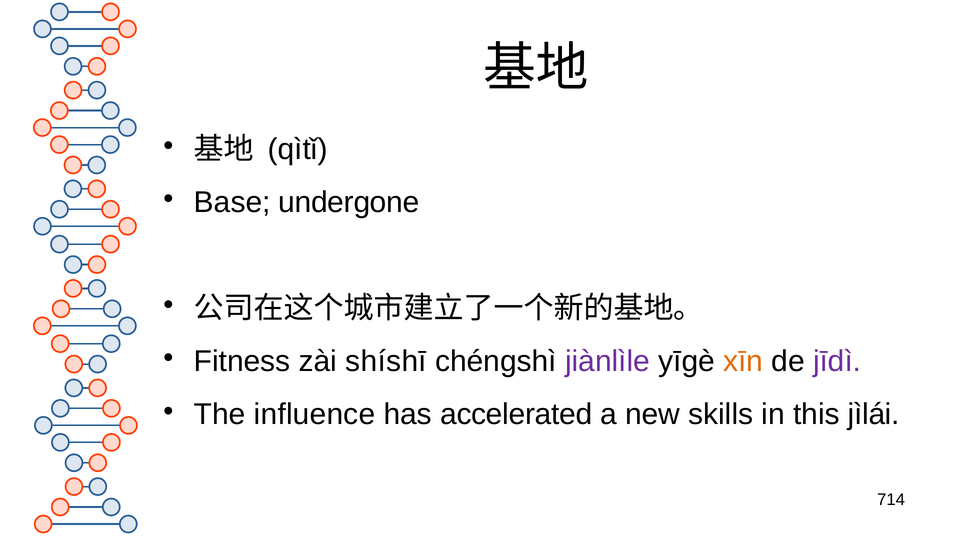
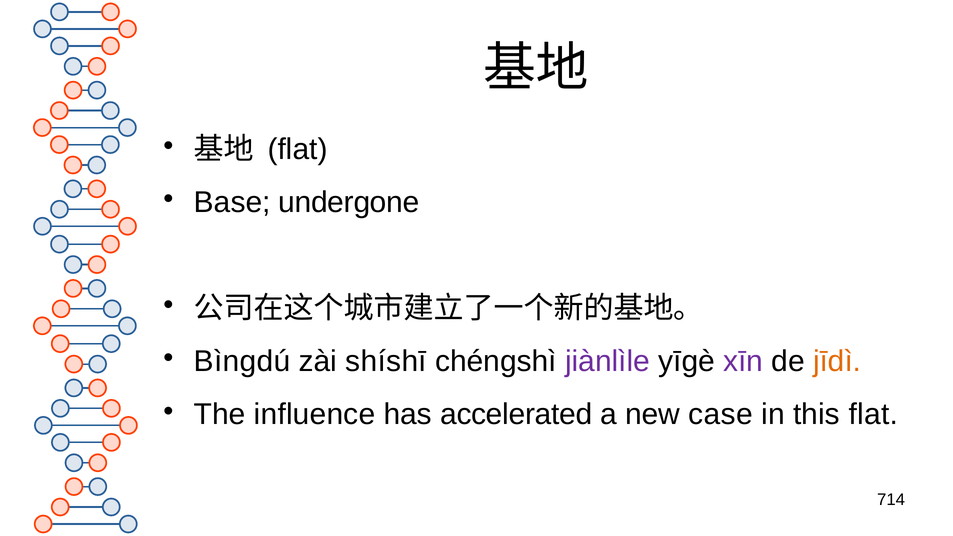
qìtǐ at (298, 149): qìtǐ -> flat
Fitness: Fitness -> Bìngdú
xīn colour: orange -> purple
jīdì colour: purple -> orange
skills: skills -> case
this jìlái: jìlái -> flat
